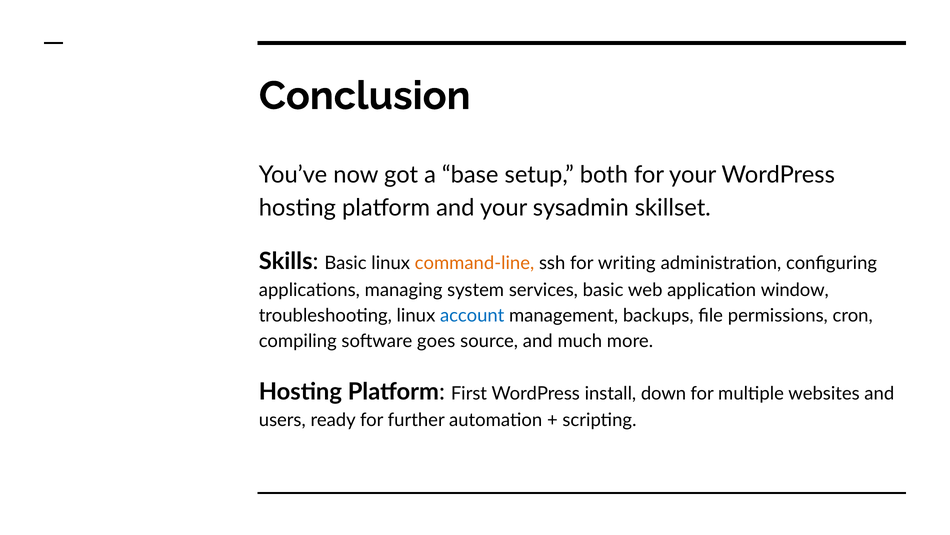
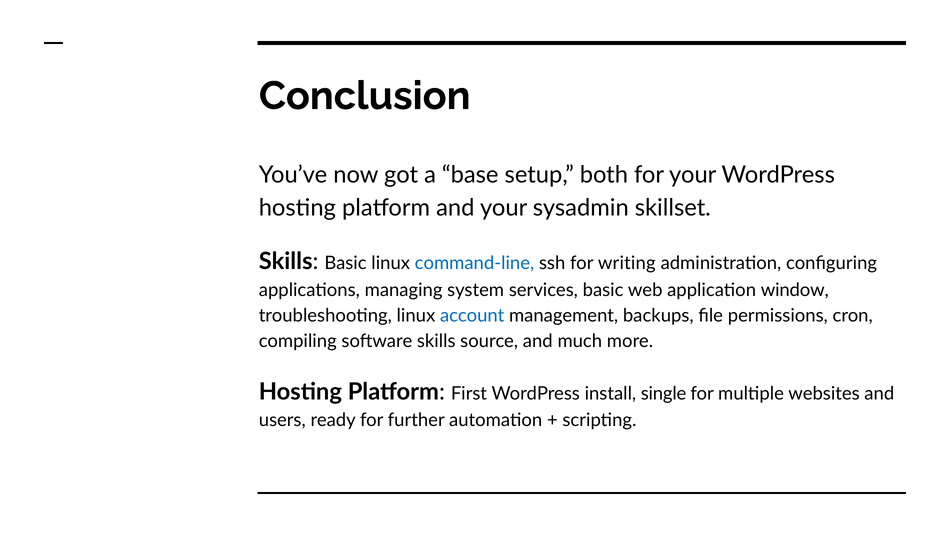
command-line colour: orange -> blue
software goes: goes -> skills
down: down -> single
